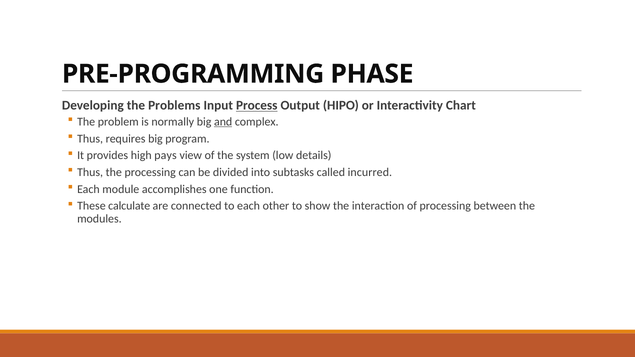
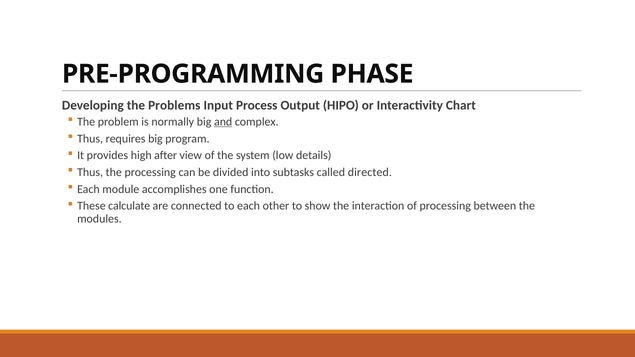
Process underline: present -> none
pays: pays -> after
incurred: incurred -> directed
